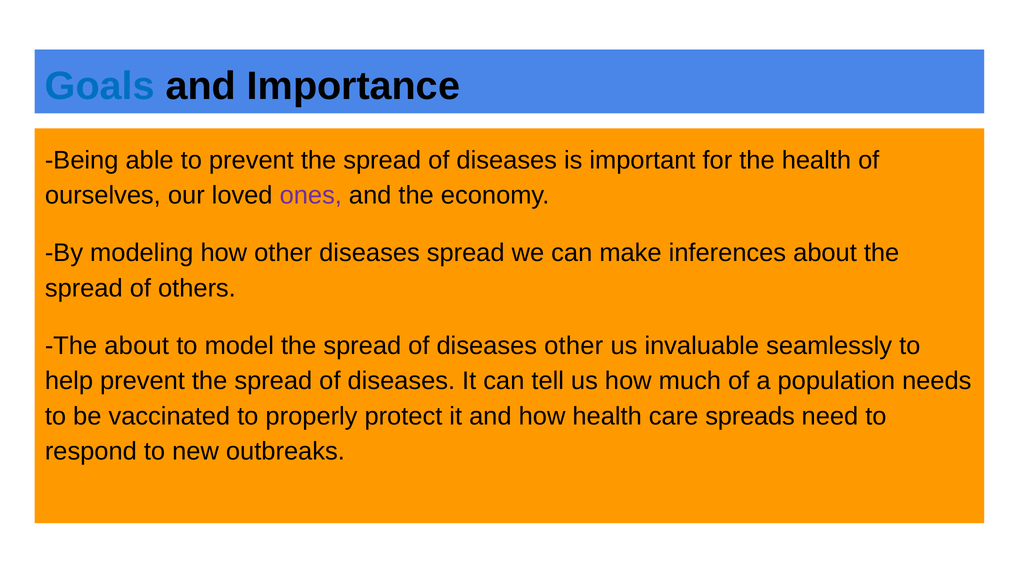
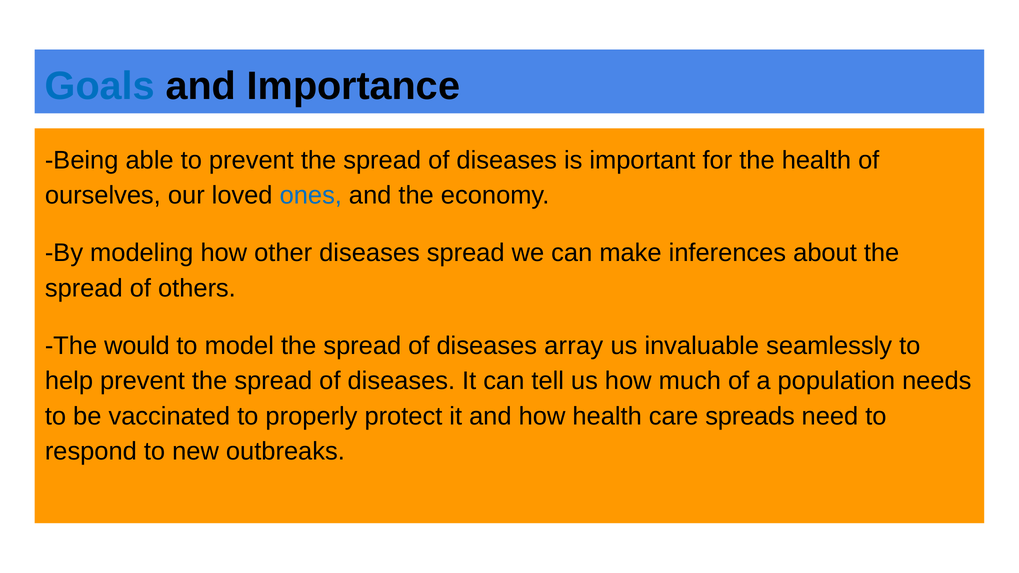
ones colour: purple -> blue
The about: about -> would
diseases other: other -> array
